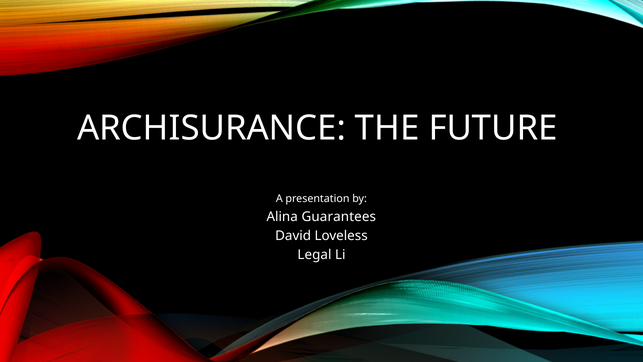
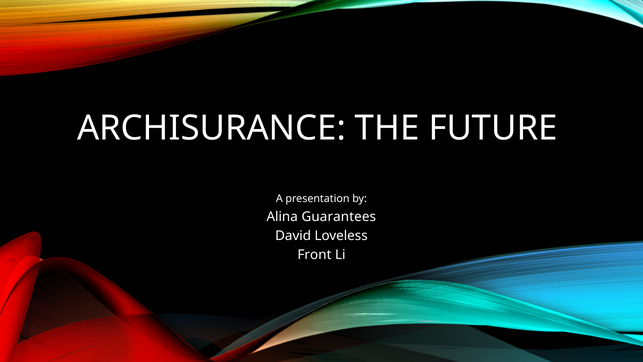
Legal: Legal -> Front
